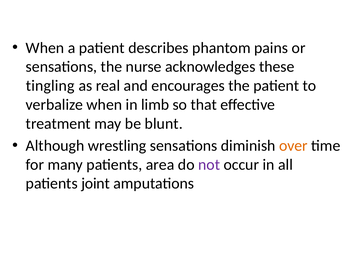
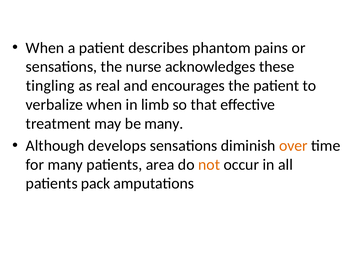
be blunt: blunt -> many
wrestling: wrestling -> develops
not colour: purple -> orange
joint: joint -> pack
